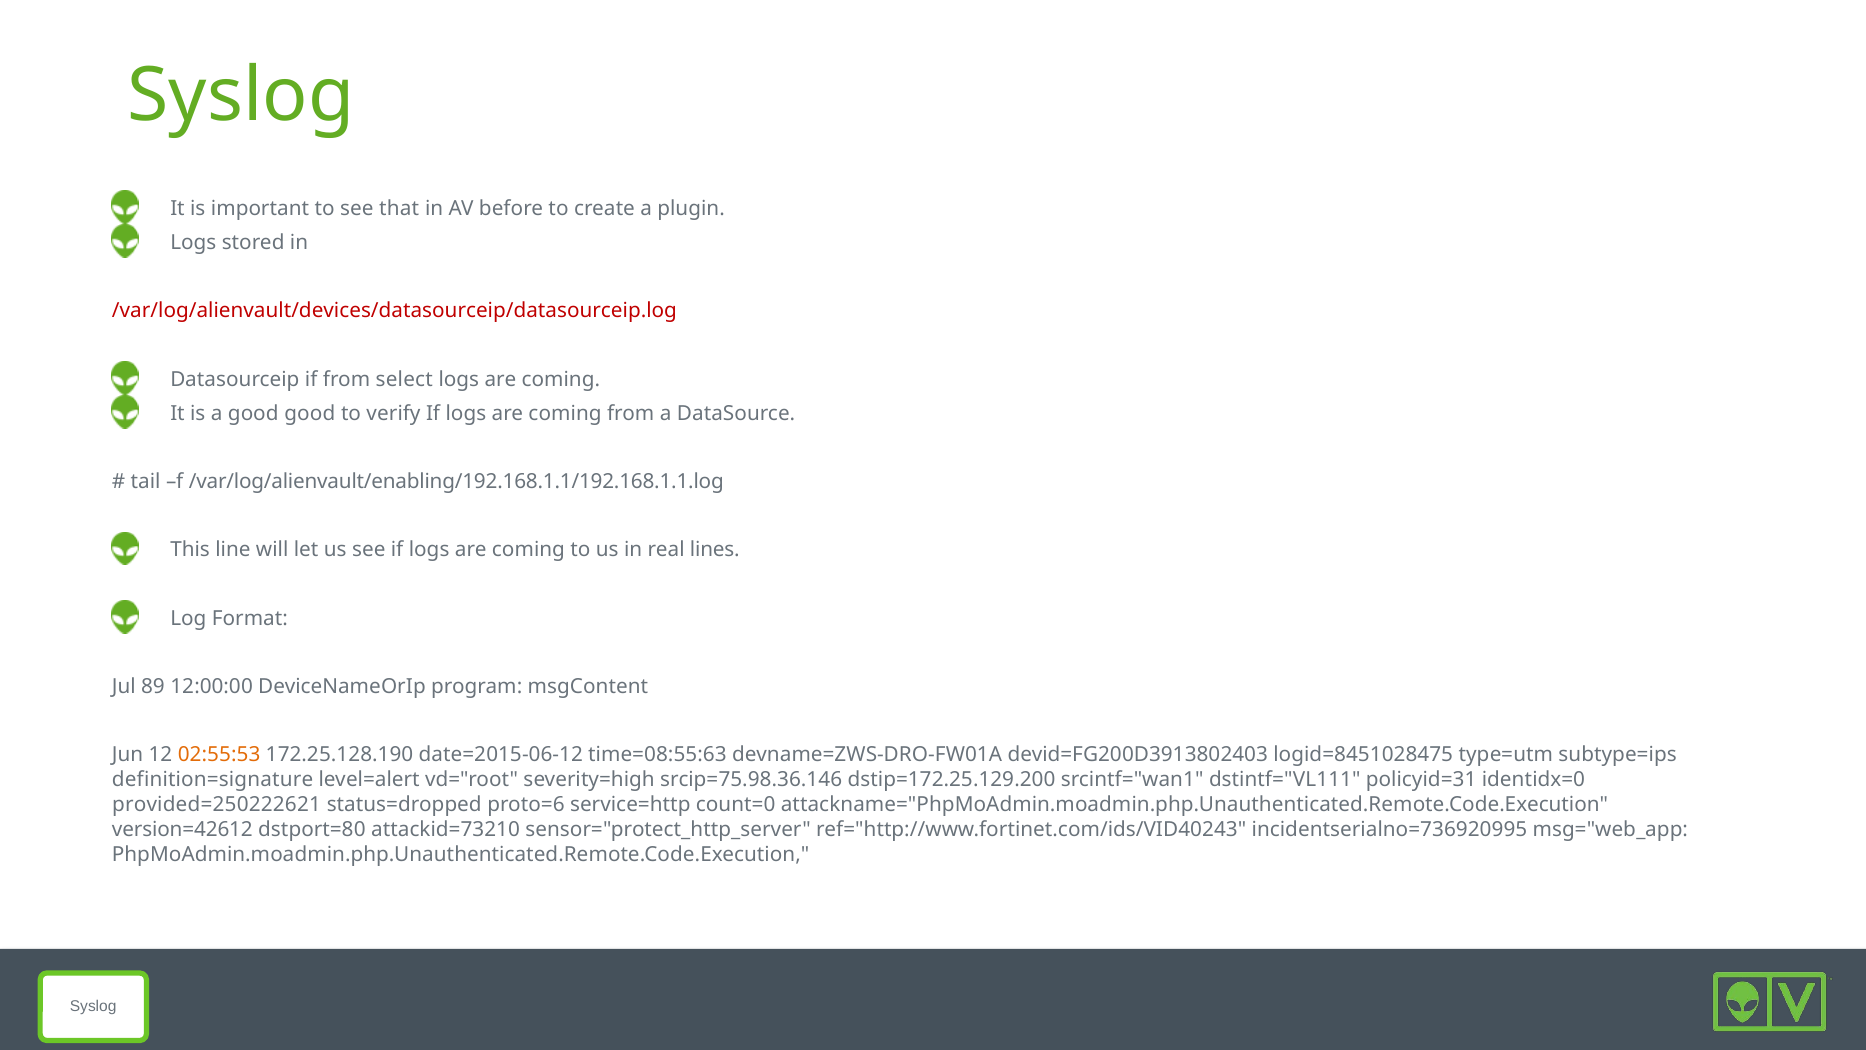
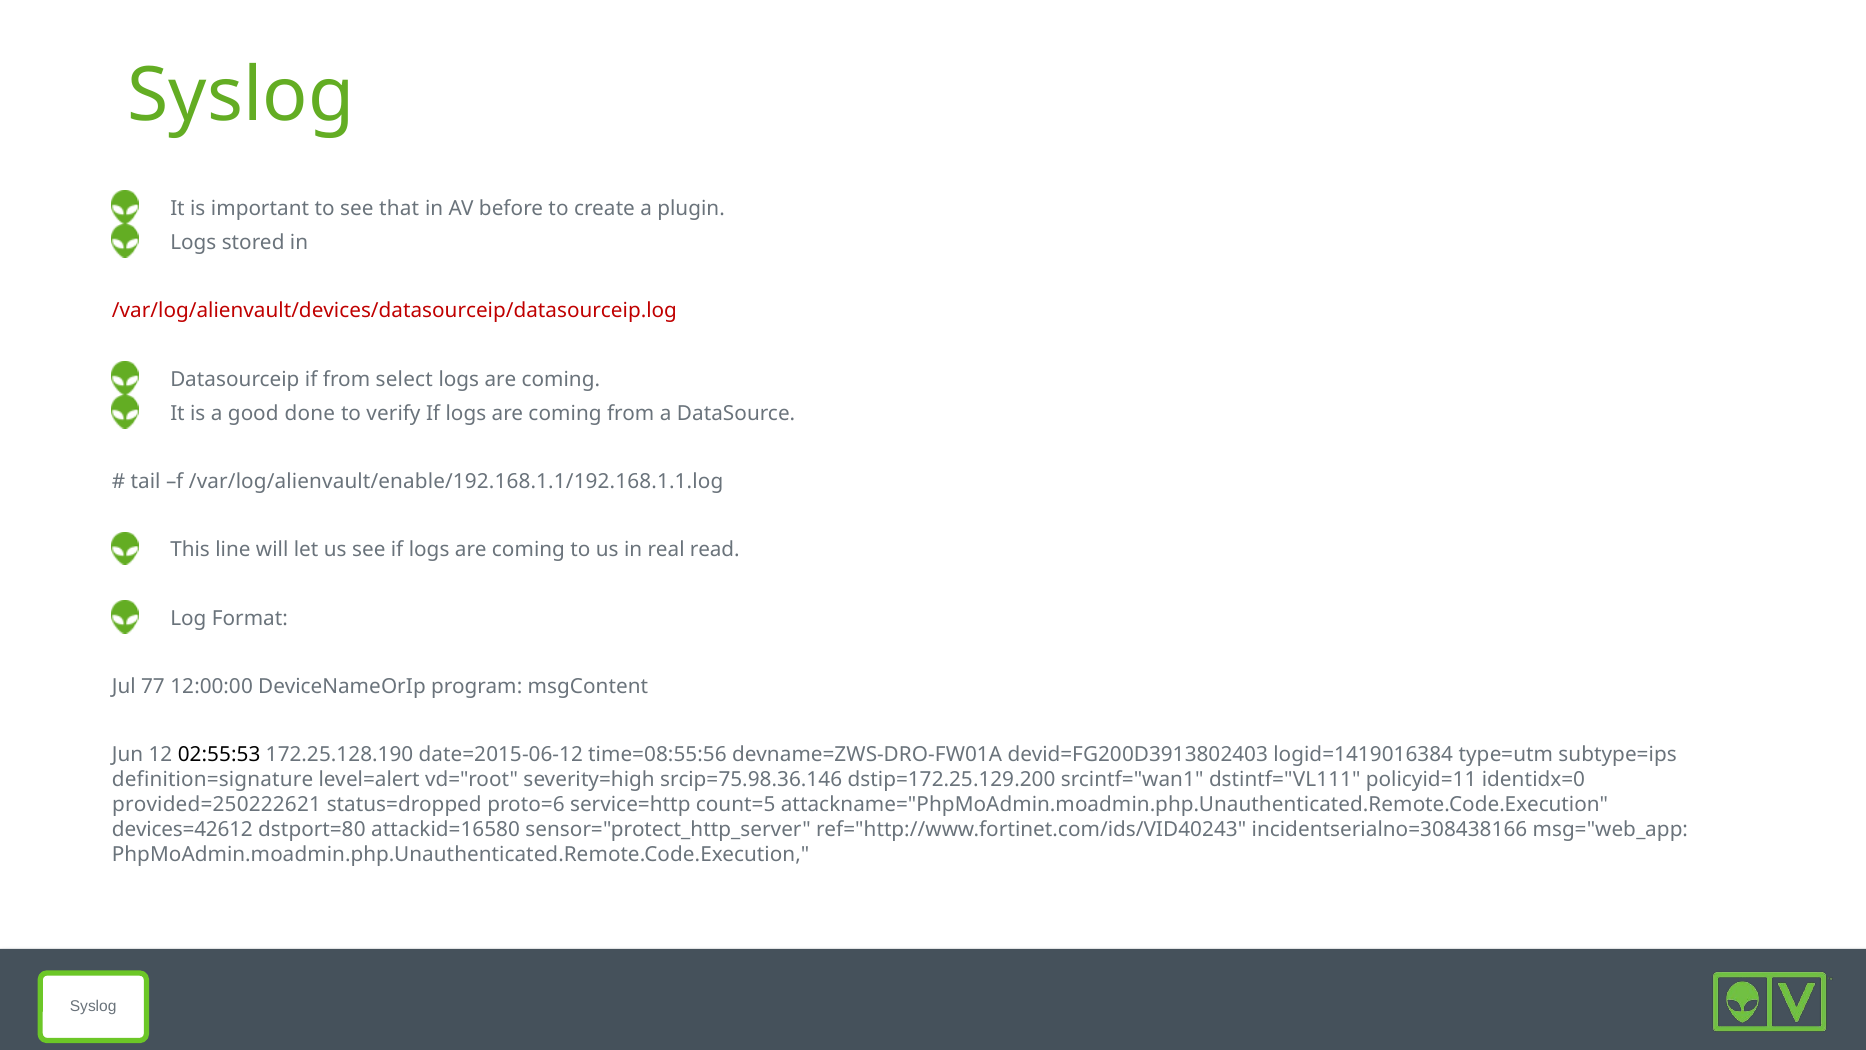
good good: good -> done
/var/log/alienvault/enabling/192.168.1.1/192.168.1.1.log: /var/log/alienvault/enabling/192.168.1.1/192.168.1.1.log -> /var/log/alienvault/enable/192.168.1.1/192.168.1.1.log
lines: lines -> read
89: 89 -> 77
02:55:53 colour: orange -> black
time=08:55:63: time=08:55:63 -> time=08:55:56
logid=8451028475: logid=8451028475 -> logid=1419016384
policyid=31: policyid=31 -> policyid=11
count=0: count=0 -> count=5
version=42612: version=42612 -> devices=42612
attackid=73210: attackid=73210 -> attackid=16580
incidentserialno=736920995: incidentserialno=736920995 -> incidentserialno=308438166
